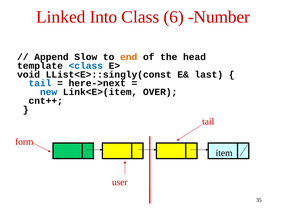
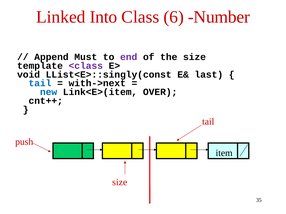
Slow: Slow -> Must
end colour: orange -> purple
the head: head -> size
<class colour: blue -> purple
here->next: here->next -> with->next
form: form -> push
user at (120, 183): user -> size
